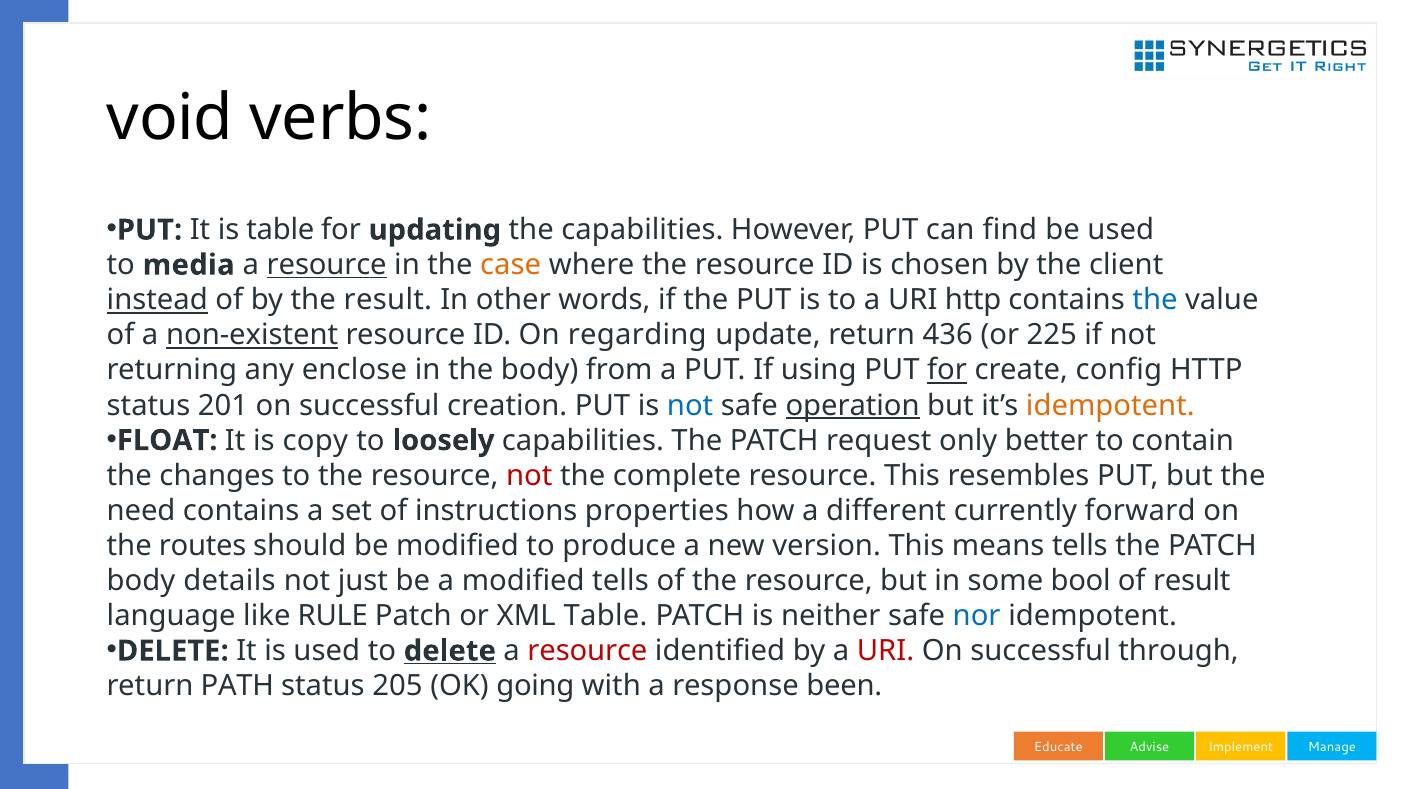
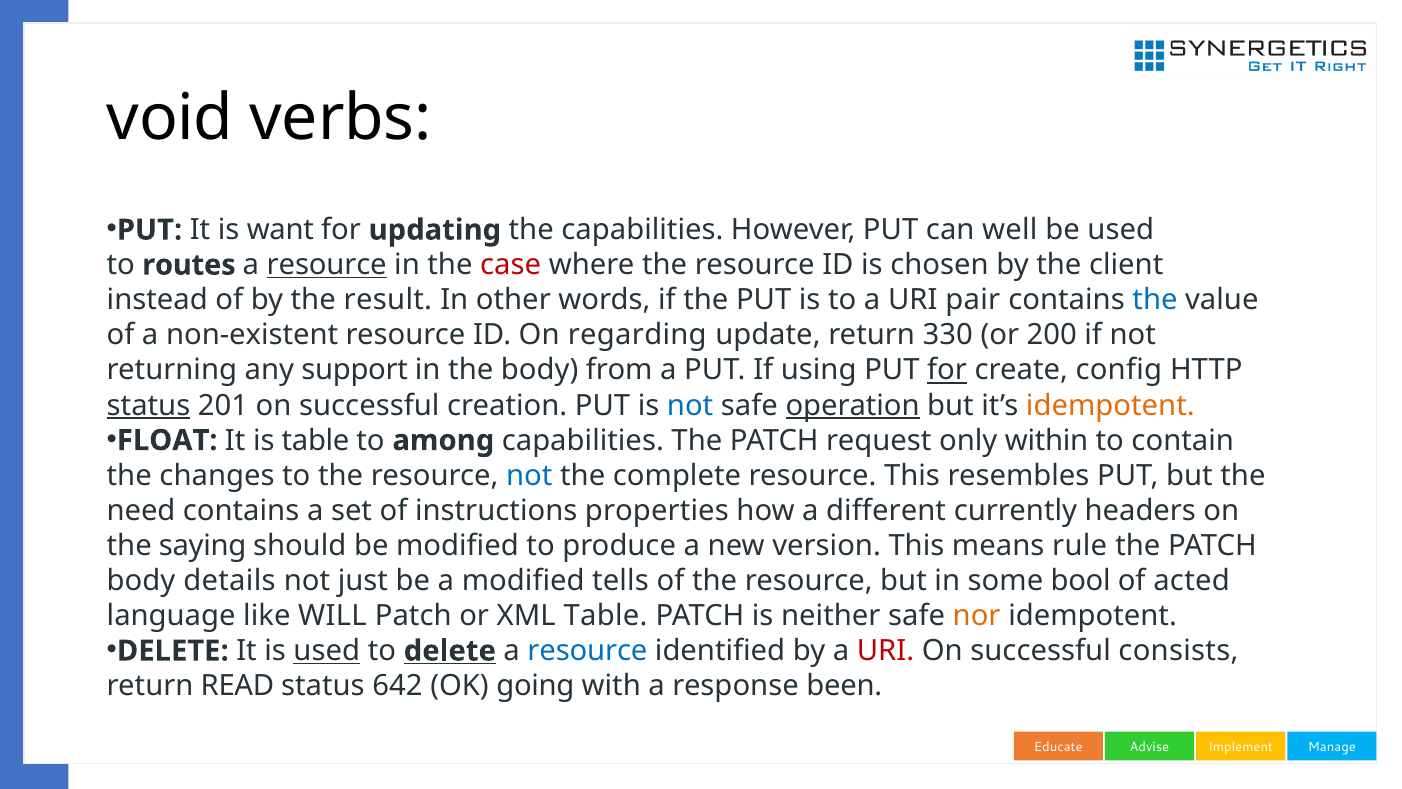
is table: table -> want
find: find -> well
media: media -> routes
case colour: orange -> red
instead underline: present -> none
URI http: http -> pair
non-existent underline: present -> none
436: 436 -> 330
225: 225 -> 200
enclose: enclose -> support
status at (149, 405) underline: none -> present
is copy: copy -> table
loosely: loosely -> among
better: better -> within
not at (529, 475) colour: red -> blue
forward: forward -> headers
routes: routes -> saying
means tells: tells -> rule
of result: result -> acted
RULE: RULE -> WILL
nor colour: blue -> orange
used at (327, 651) underline: none -> present
resource at (587, 651) colour: red -> blue
through: through -> consists
PATH: PATH -> READ
205: 205 -> 642
